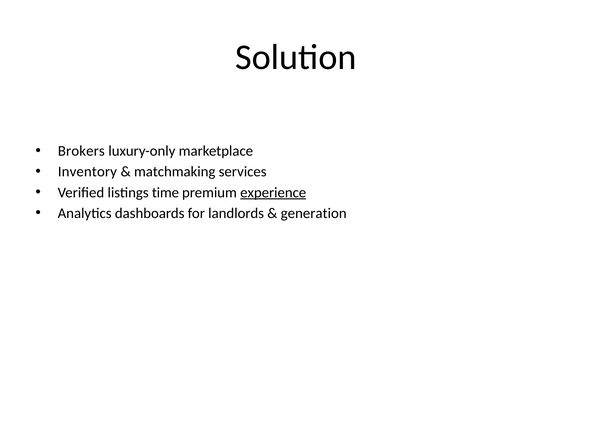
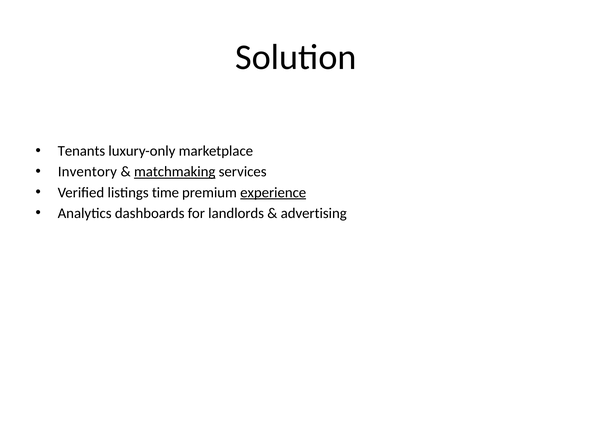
Brokers: Brokers -> Tenants
matchmaking underline: none -> present
generation: generation -> advertising
